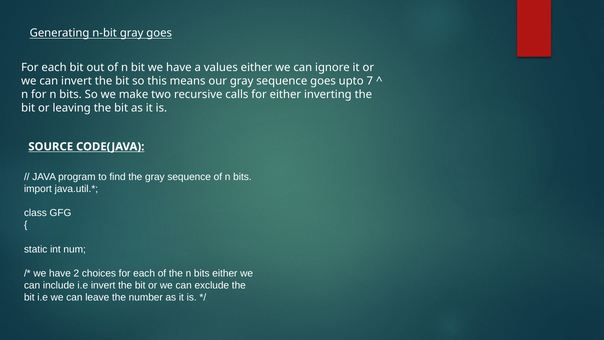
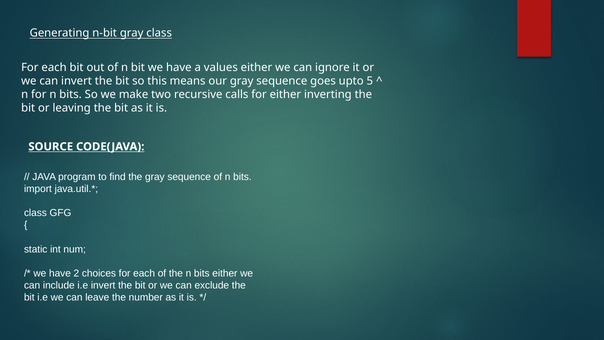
gray goes: goes -> class
7: 7 -> 5
